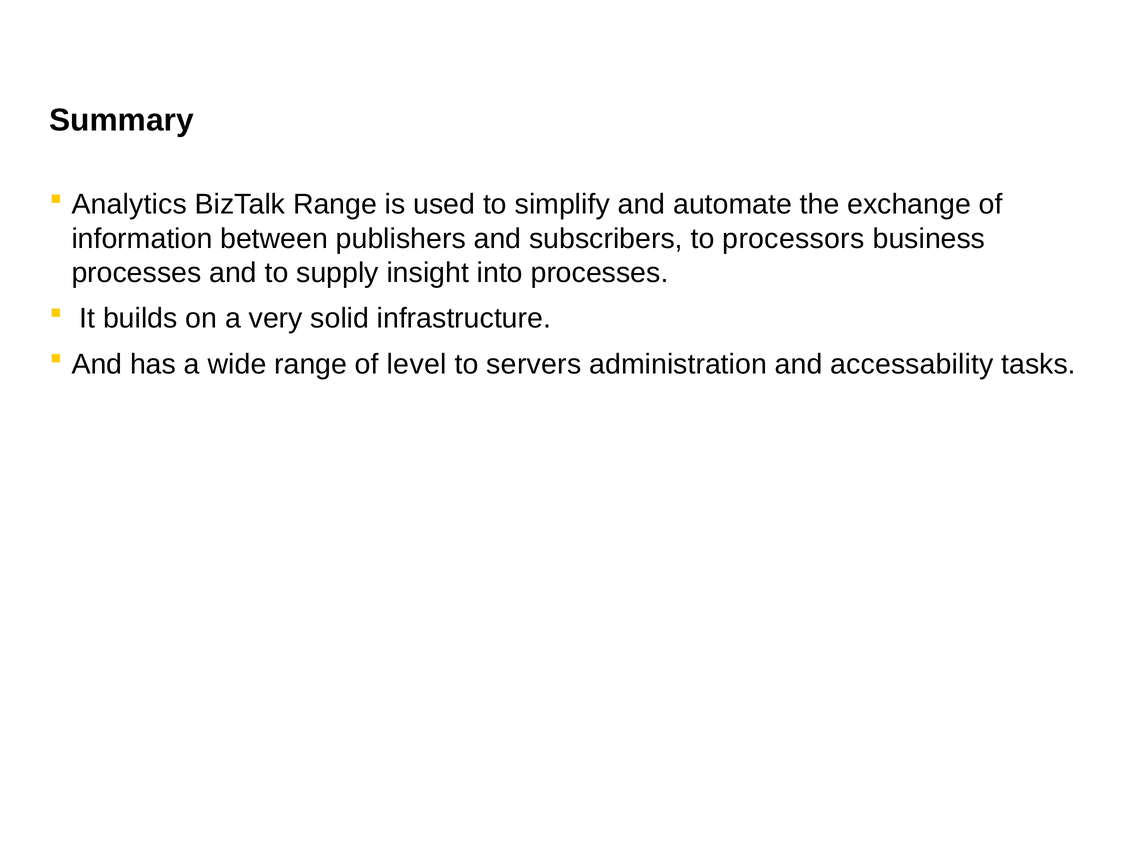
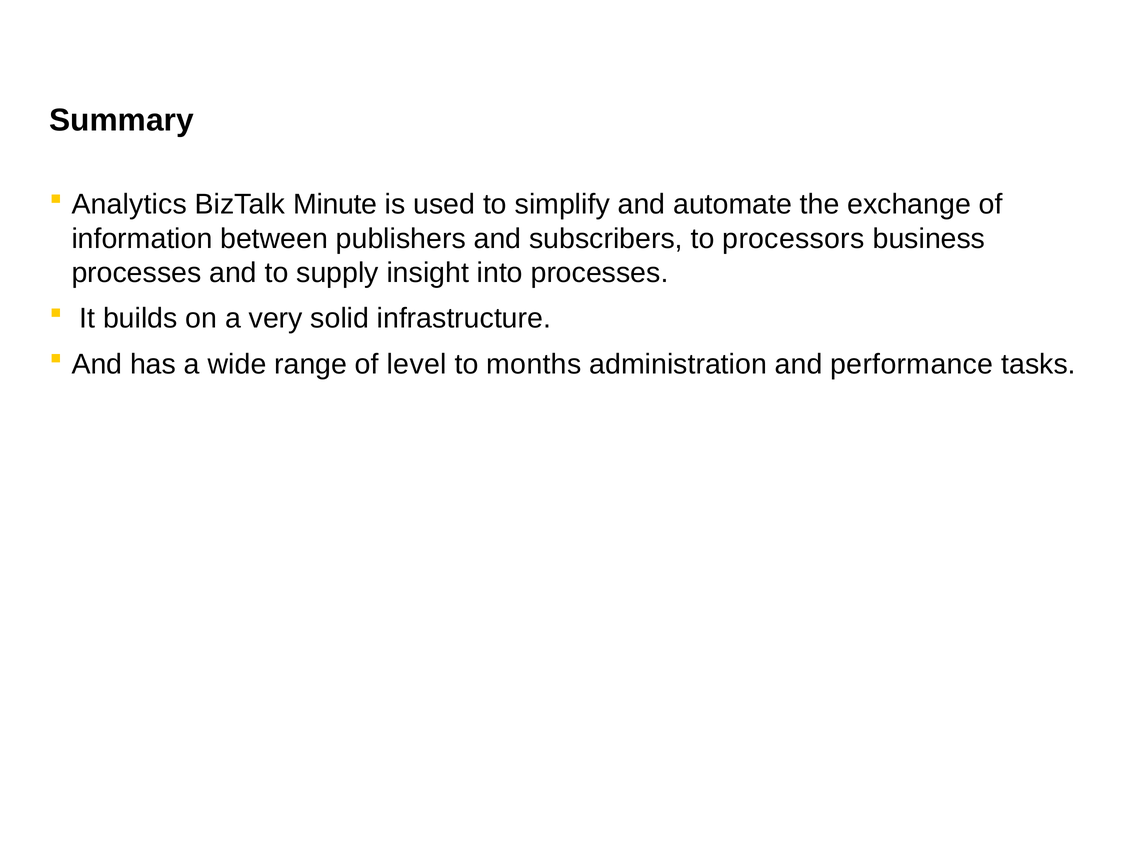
BizTalk Range: Range -> Minute
servers: servers -> months
accessability: accessability -> performance
